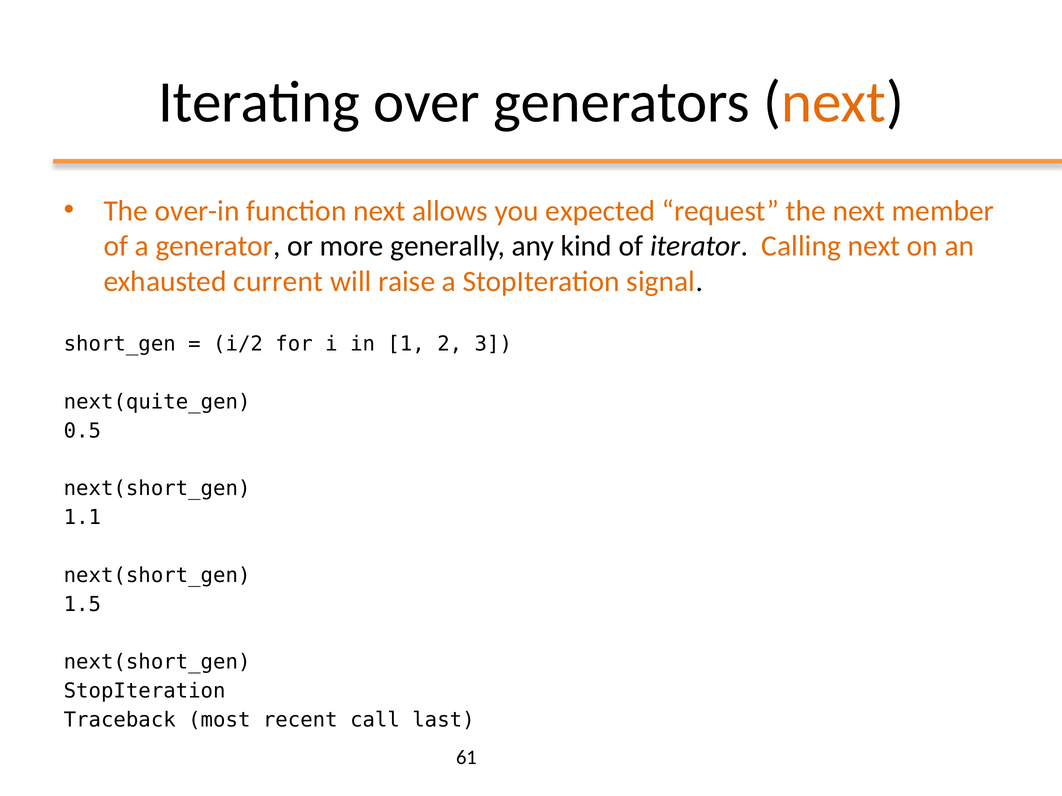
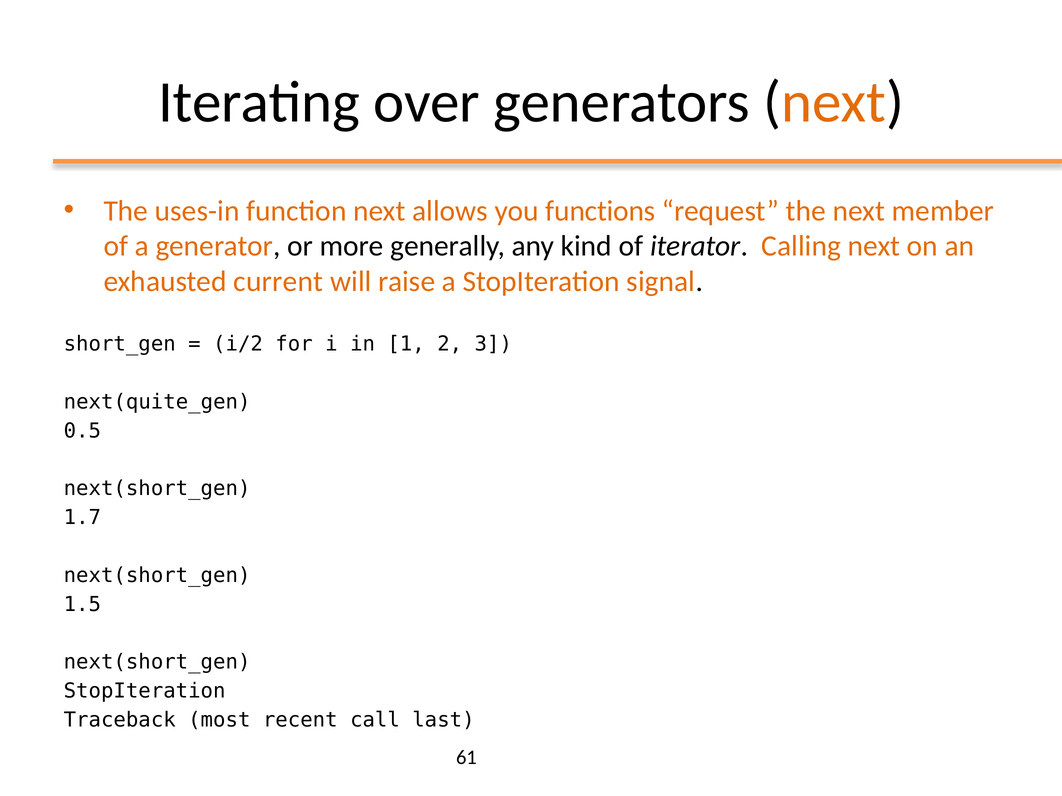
over-in: over-in -> uses-in
expected: expected -> functions
1.1: 1.1 -> 1.7
